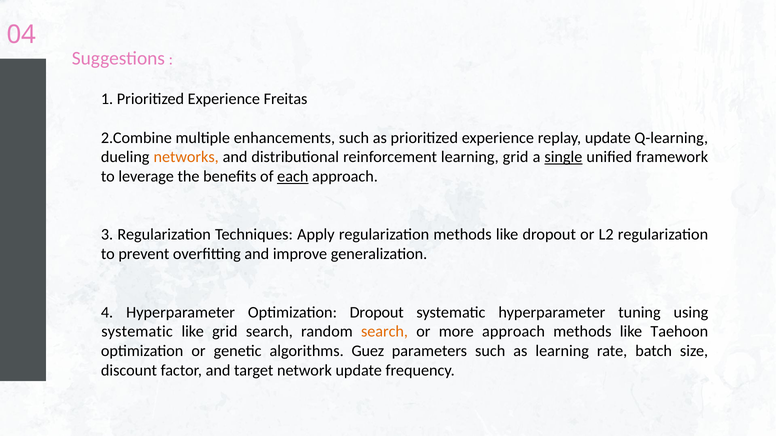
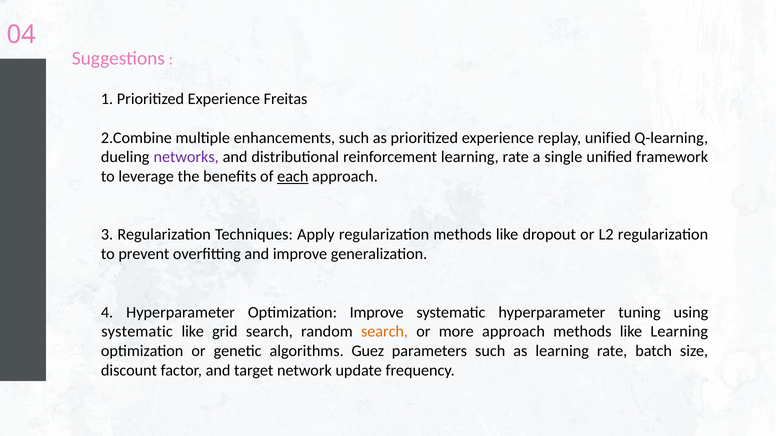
replay update: update -> unified
networks colour: orange -> purple
reinforcement learning grid: grid -> rate
single underline: present -> none
Optimization Dropout: Dropout -> Improve
like Taehoon: Taehoon -> Learning
